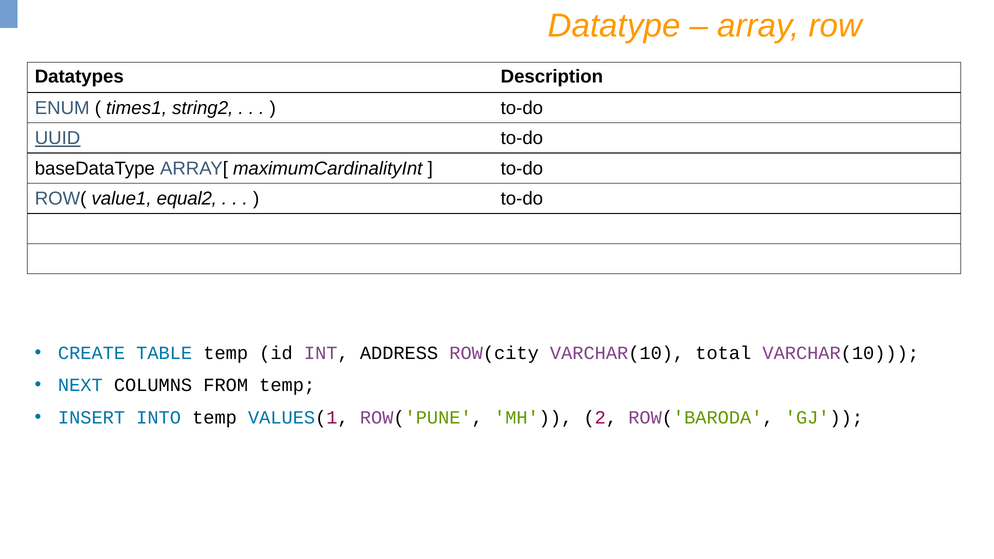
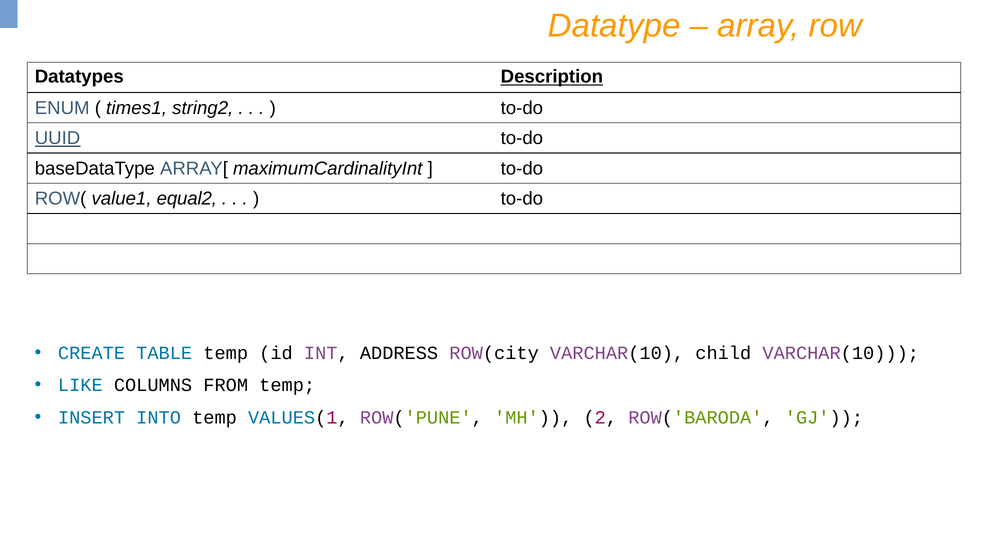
Description underline: none -> present
total: total -> child
NEXT: NEXT -> LIKE
